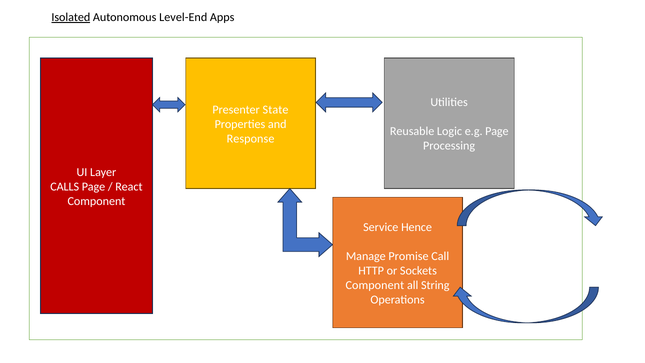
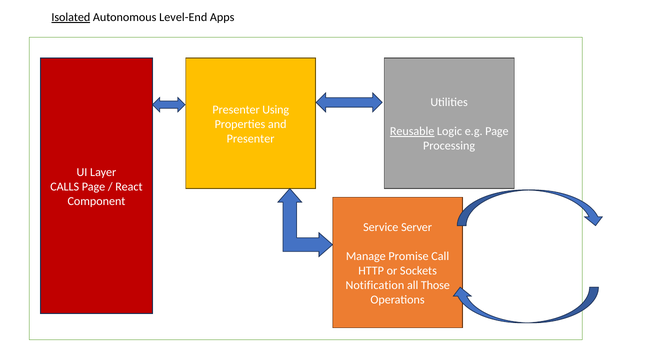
State: State -> Using
Reusable underline: none -> present
Response at (251, 139): Response -> Presenter
Hence: Hence -> Server
Component at (375, 285): Component -> Notification
String: String -> Those
